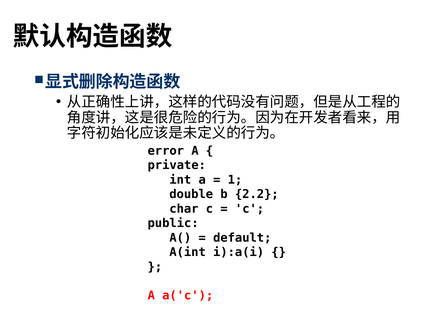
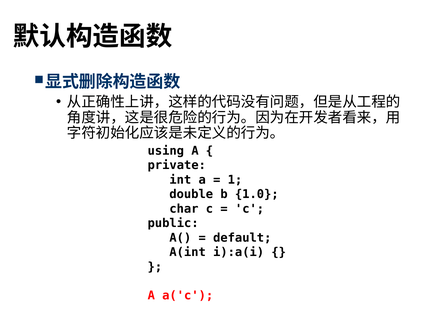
error: error -> using
2.2: 2.2 -> 1.0
